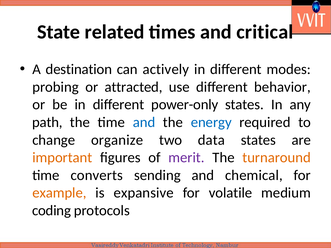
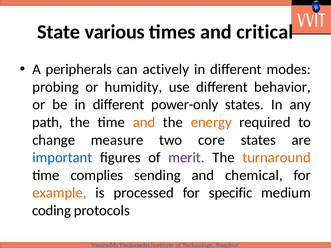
related: related -> various
destination: destination -> peripherals
attracted: attracted -> humidity
and at (144, 122) colour: blue -> orange
energy colour: blue -> orange
organize: organize -> measure
data: data -> core
important colour: orange -> blue
converts: converts -> complies
expansive: expansive -> processed
volatile: volatile -> specific
